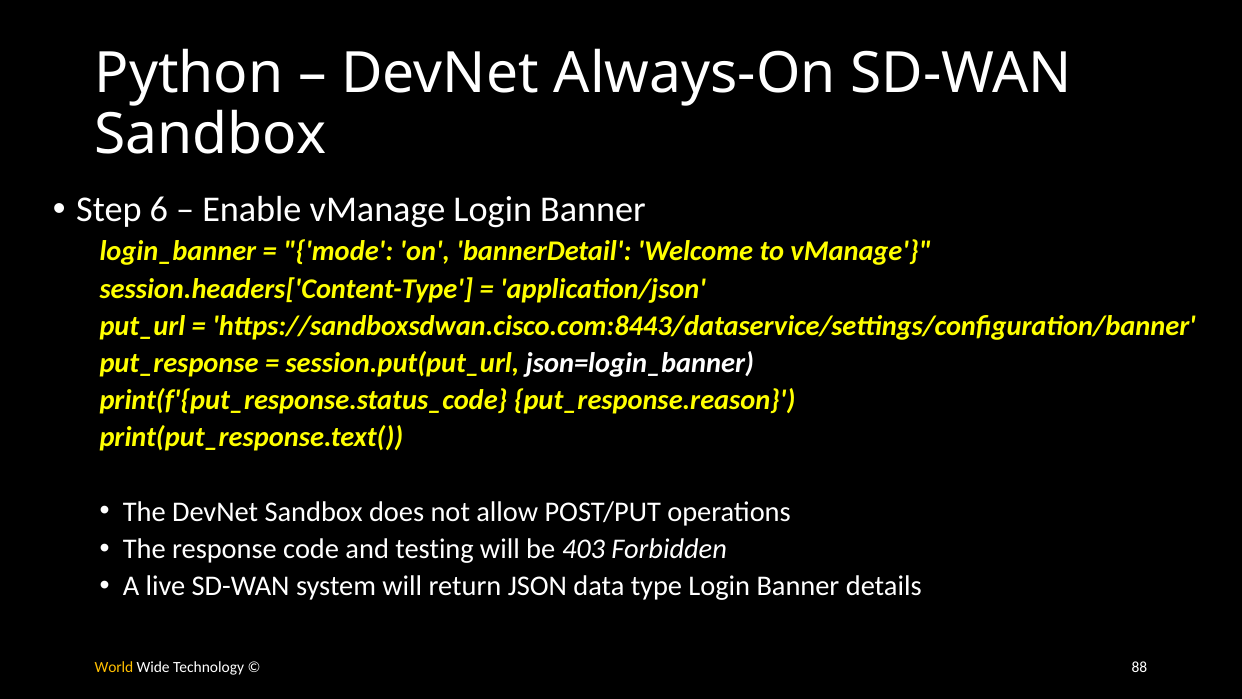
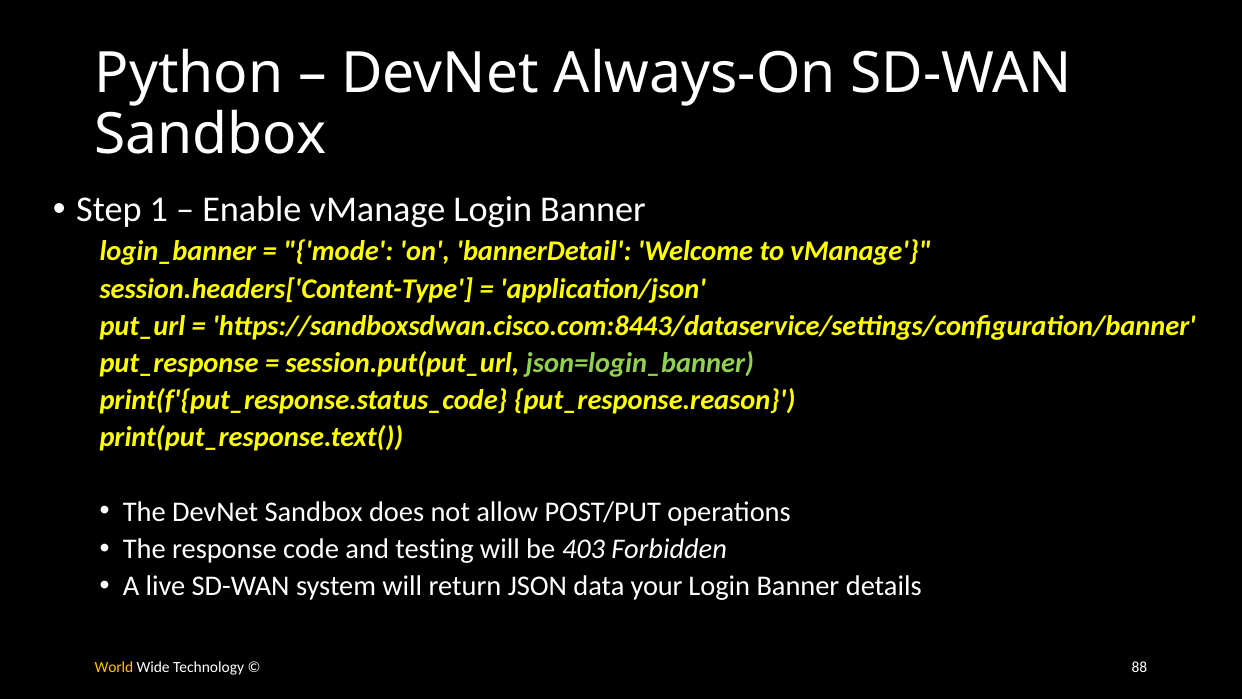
6: 6 -> 1
json=login_banner colour: white -> light green
type: type -> your
